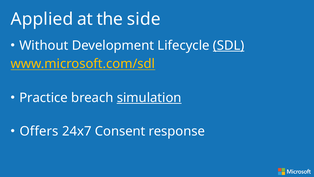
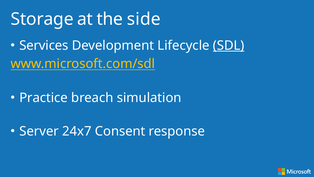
Applied: Applied -> Storage
Without: Without -> Services
simulation underline: present -> none
Offers: Offers -> Server
